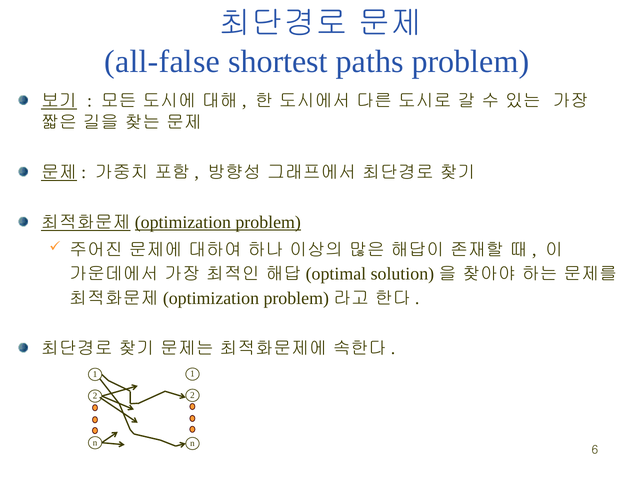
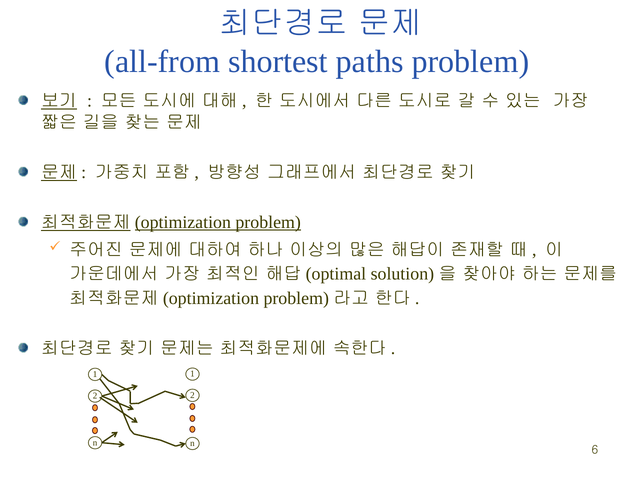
all-false: all-false -> all-from
